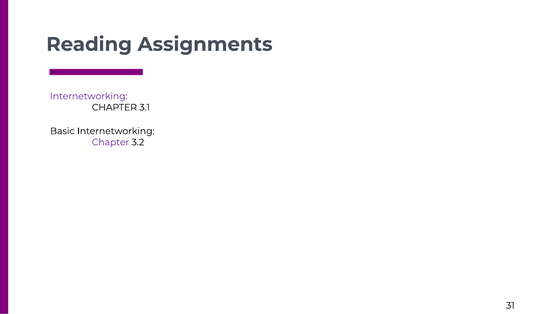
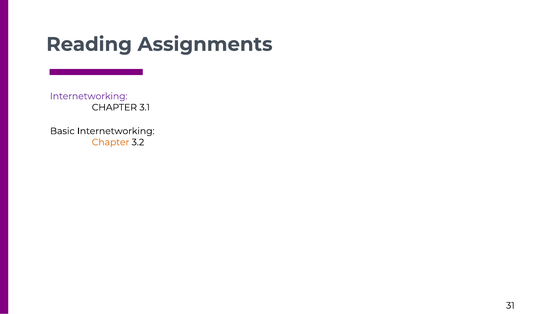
Chapter at (111, 142) colour: purple -> orange
